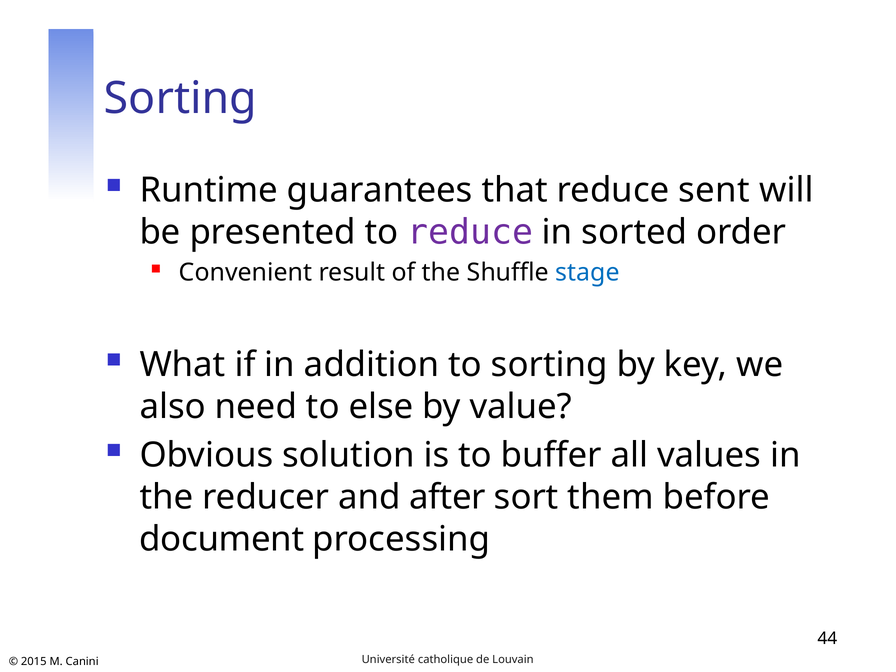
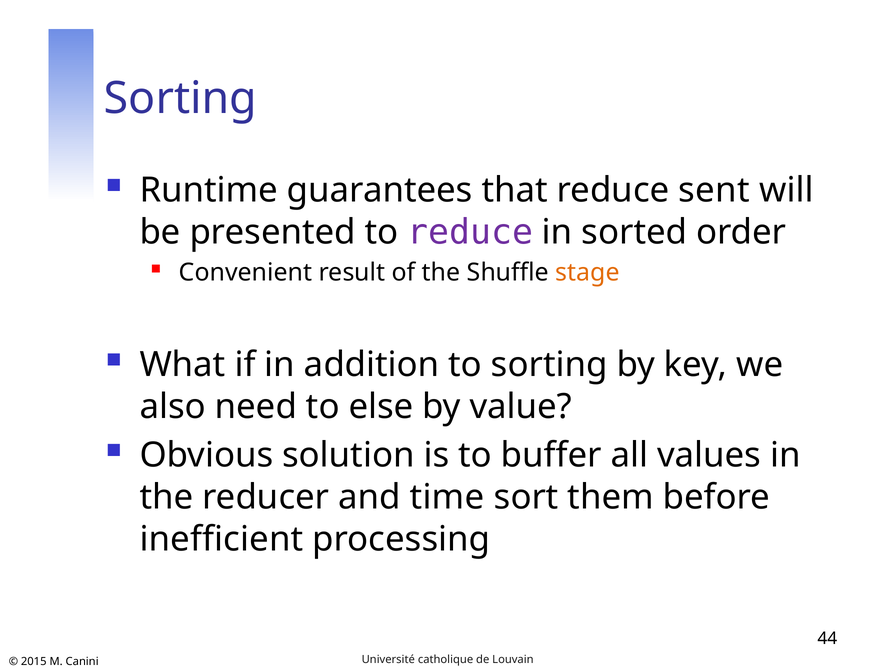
stage colour: blue -> orange
after: after -> time
document: document -> inefficient
